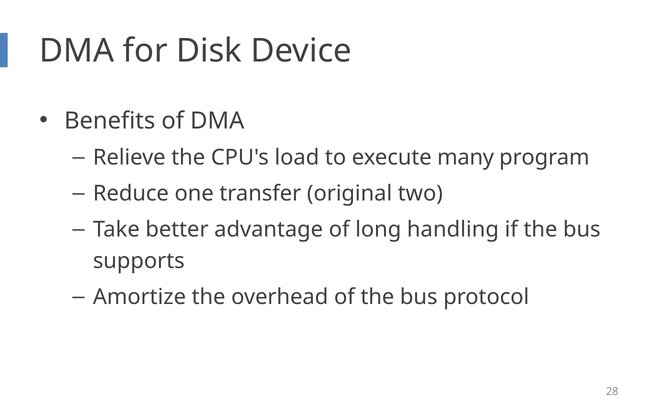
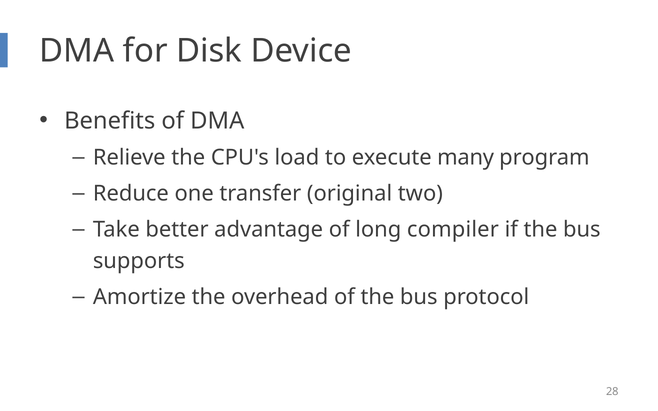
handling: handling -> compiler
